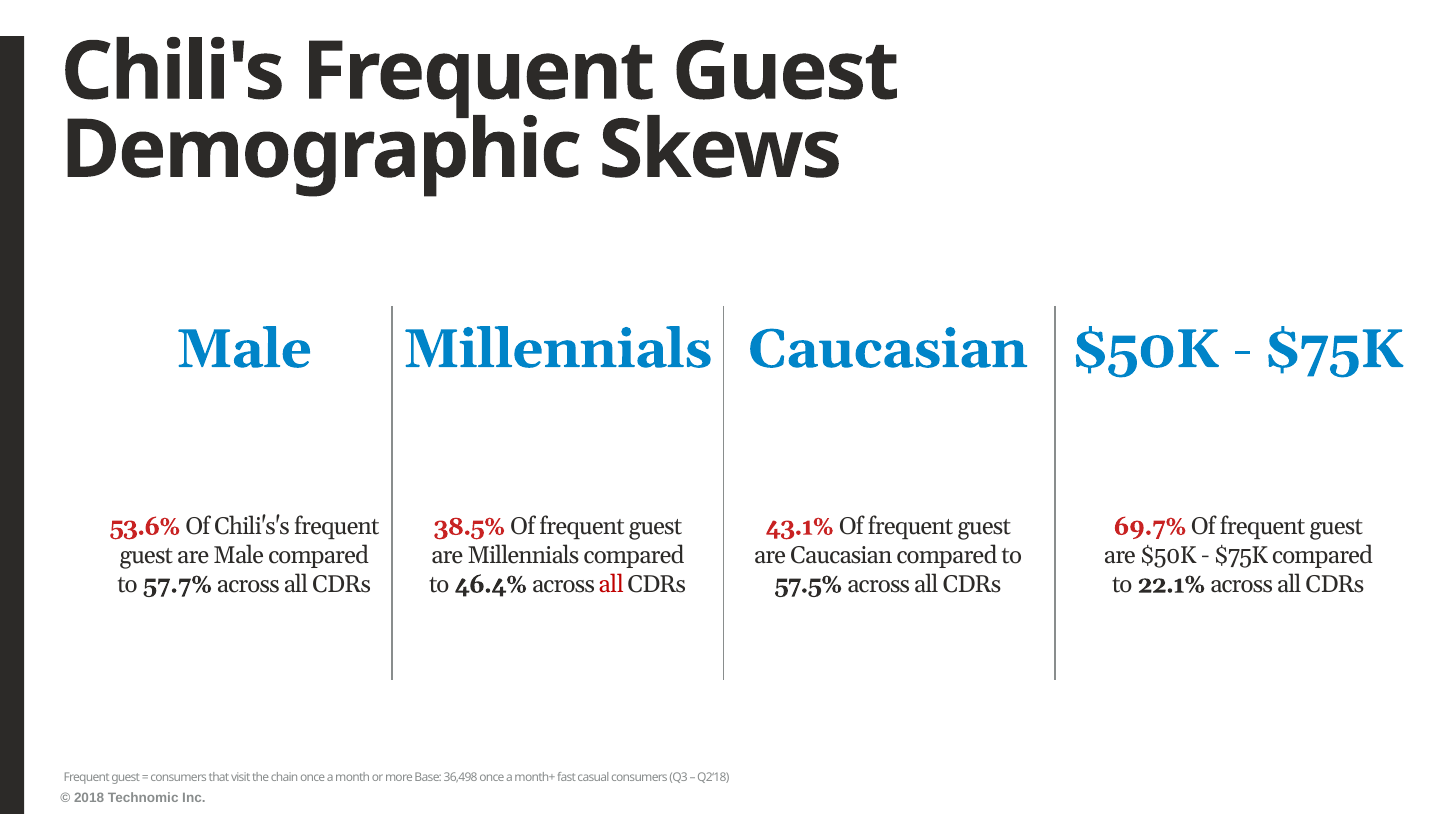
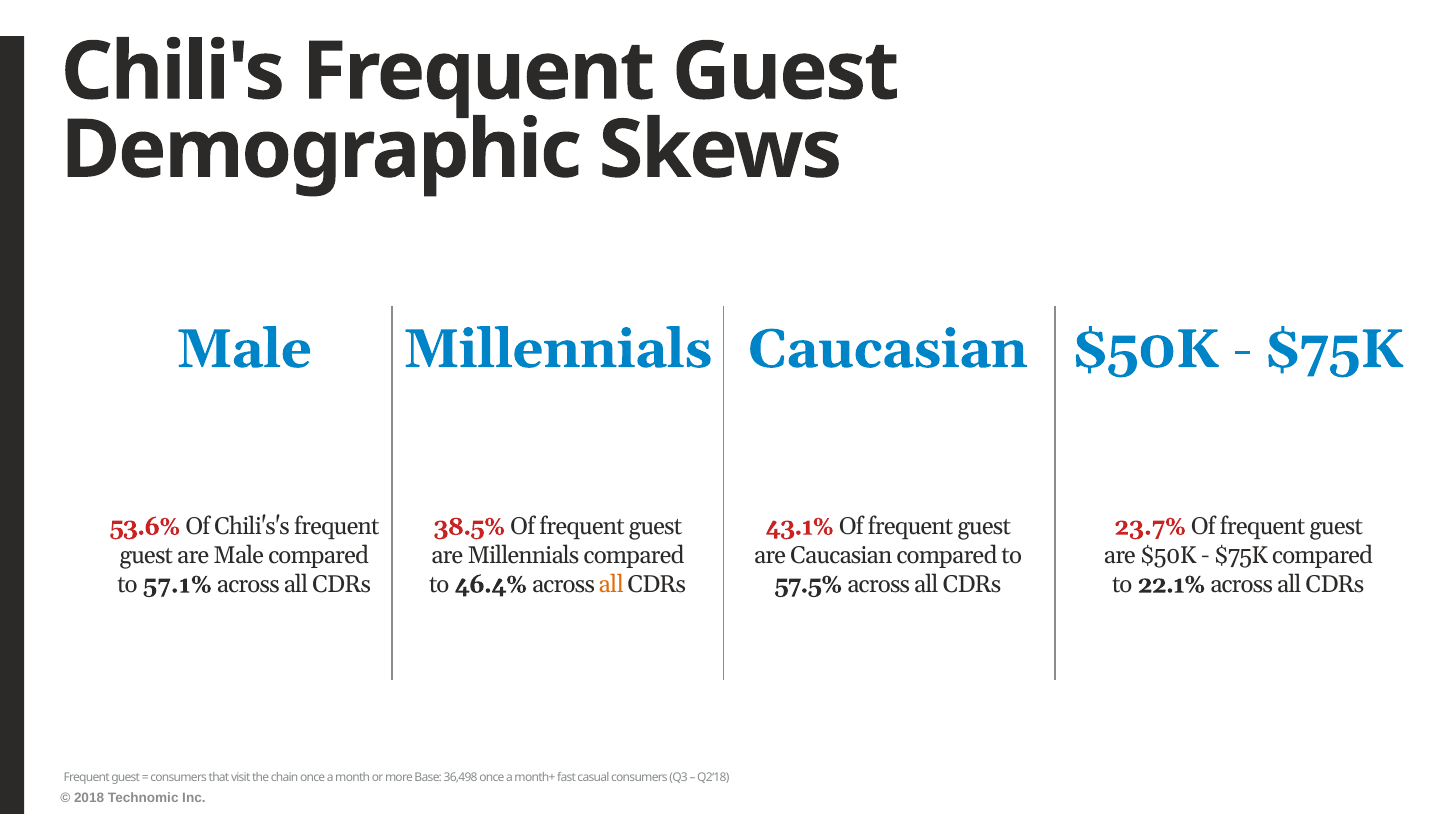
69.7%: 69.7% -> 23.7%
57.7%: 57.7% -> 57.1%
all at (611, 585) colour: red -> orange
